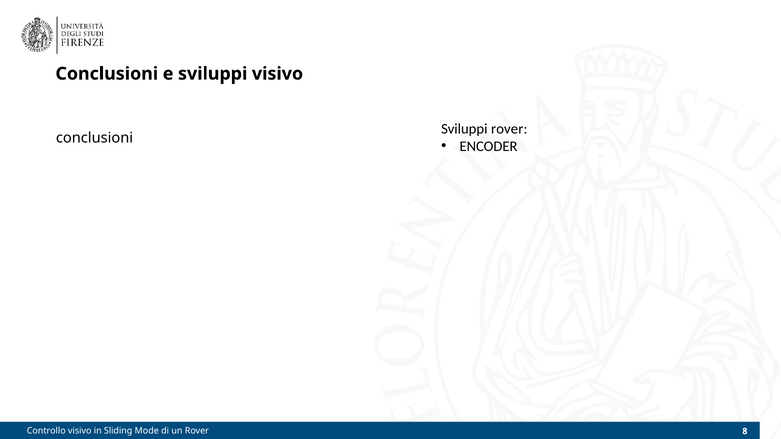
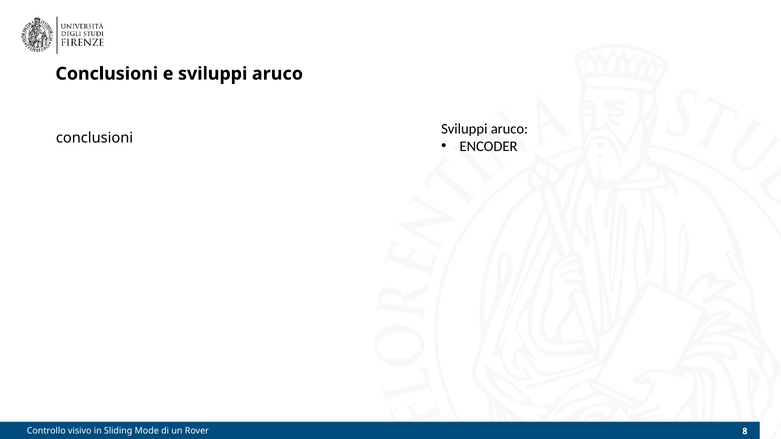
e sviluppi visivo: visivo -> aruco
rover at (509, 129): rover -> aruco
